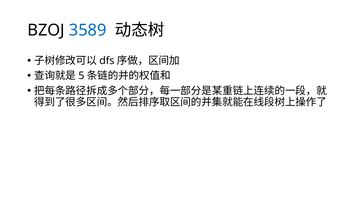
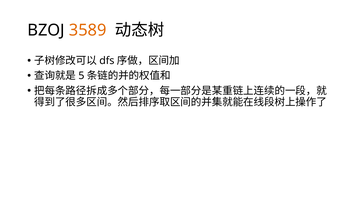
3589 colour: blue -> orange
